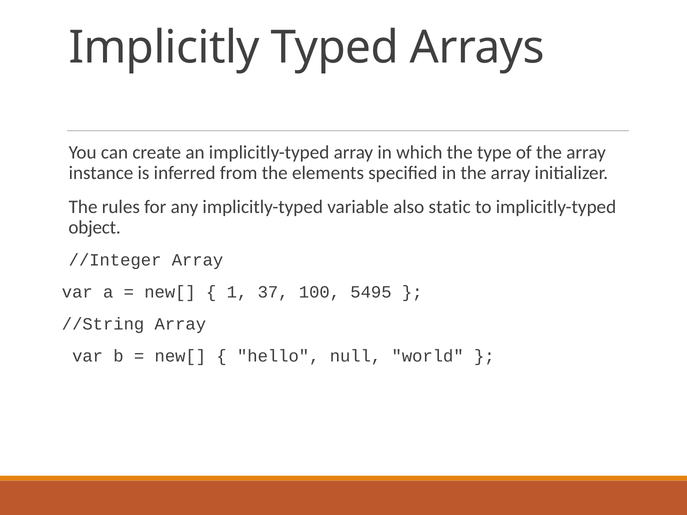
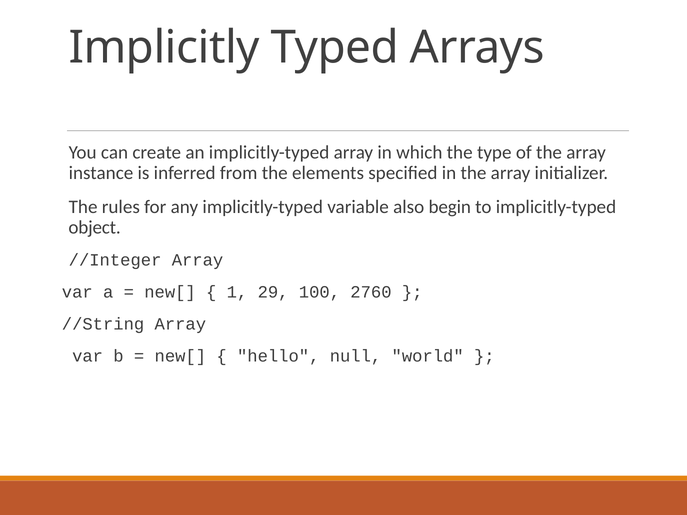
static: static -> begin
37: 37 -> 29
5495: 5495 -> 2760
